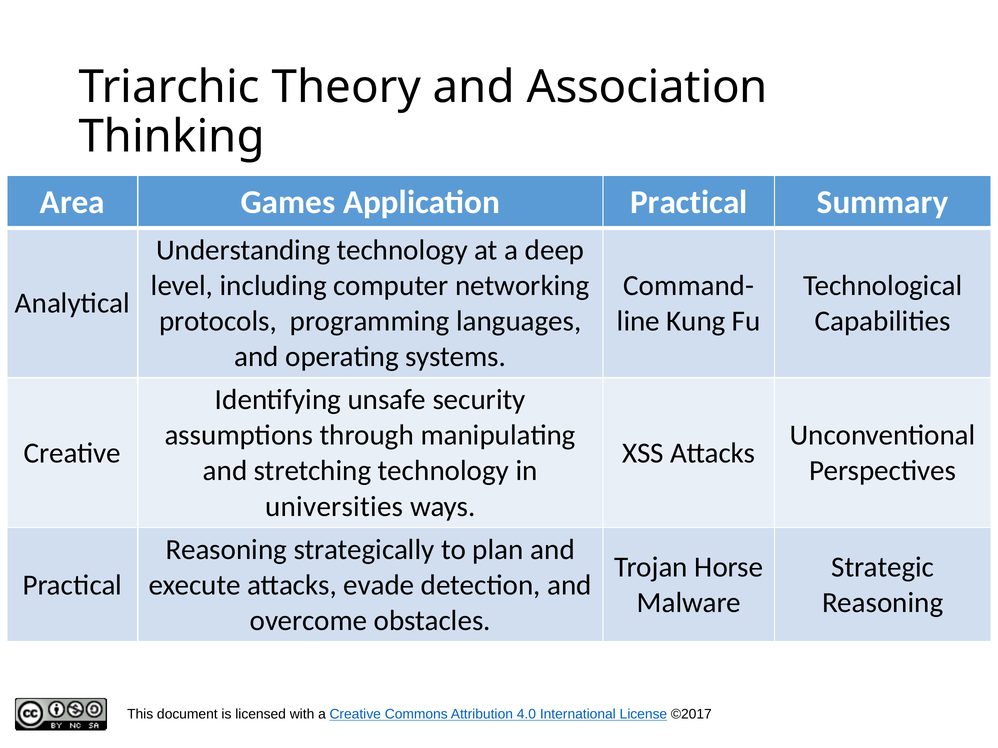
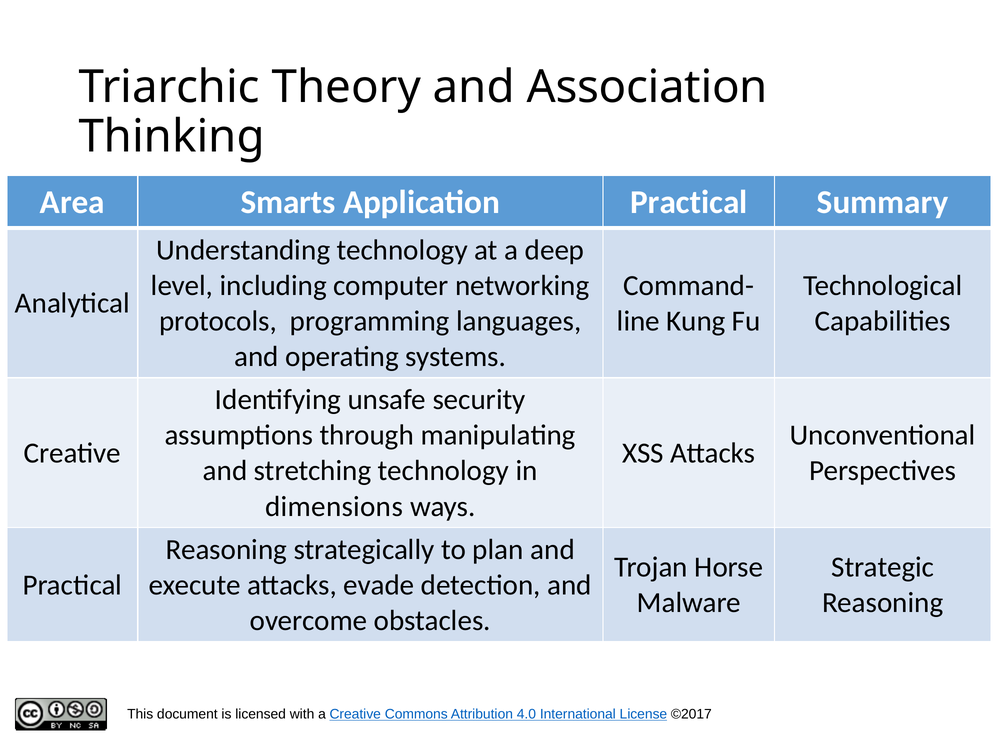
Games: Games -> Smarts
universities: universities -> dimensions
